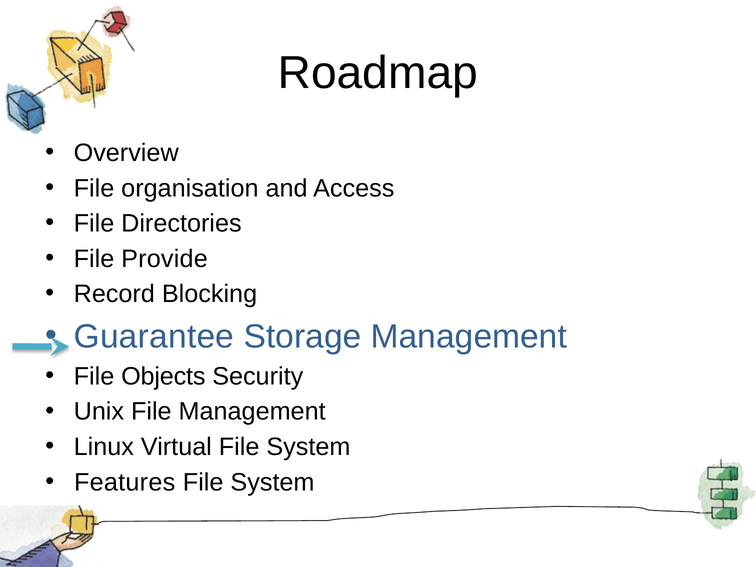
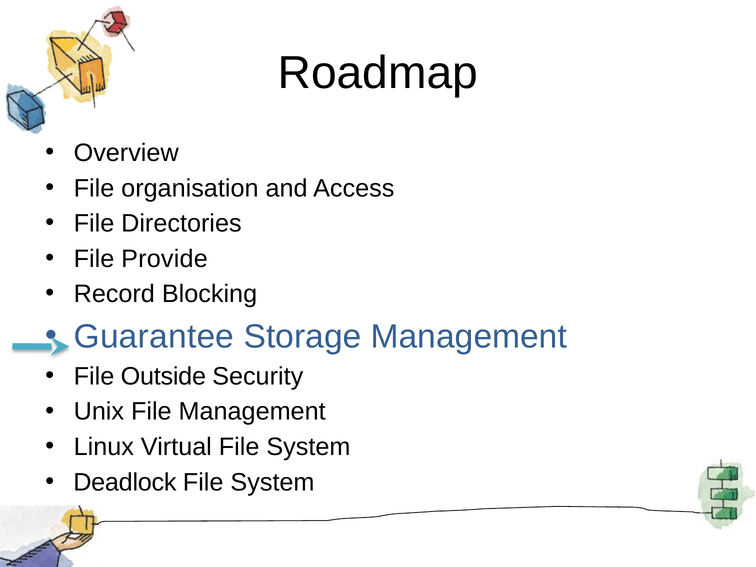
Objects: Objects -> Outside
Features: Features -> Deadlock
